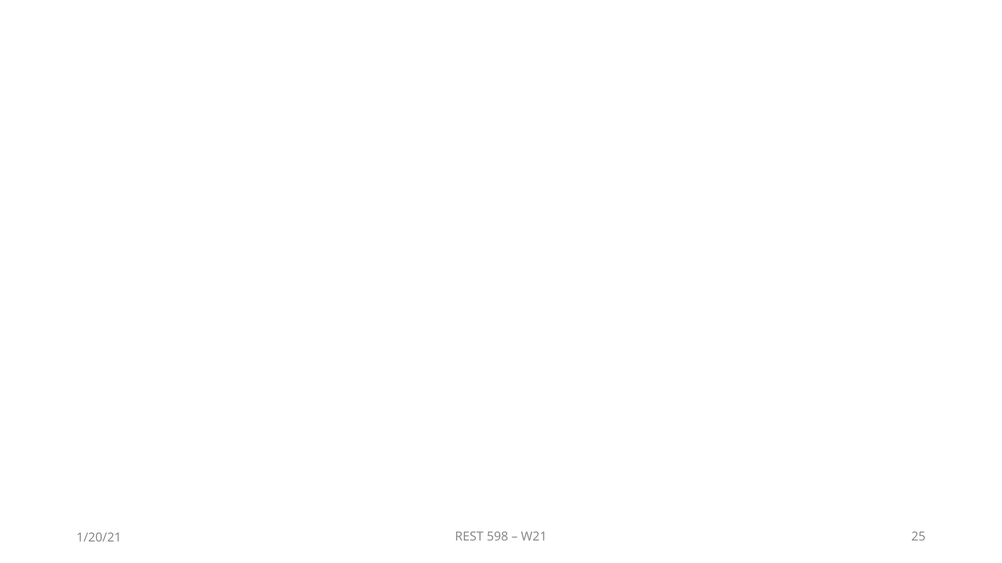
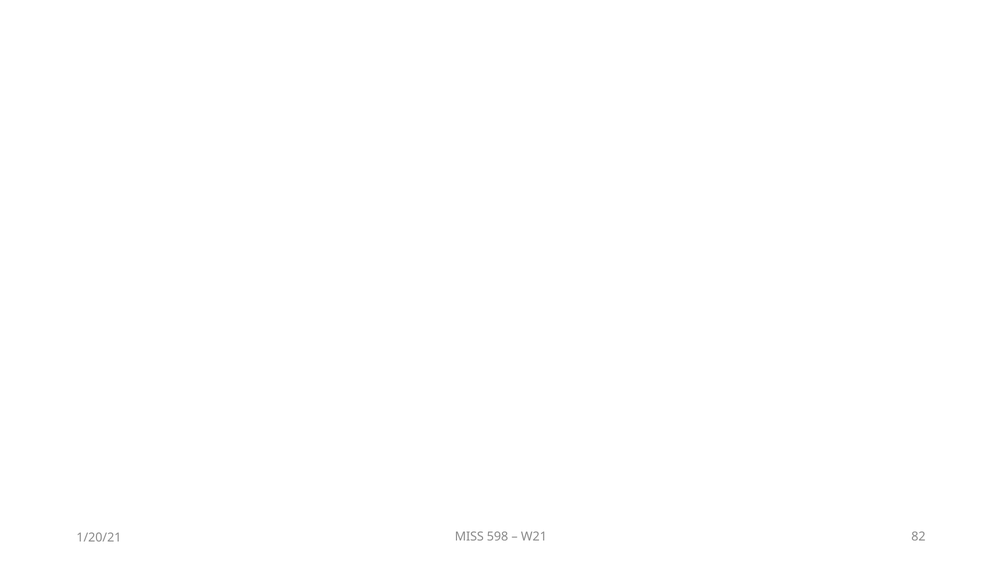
REST: REST -> MISS
25: 25 -> 82
